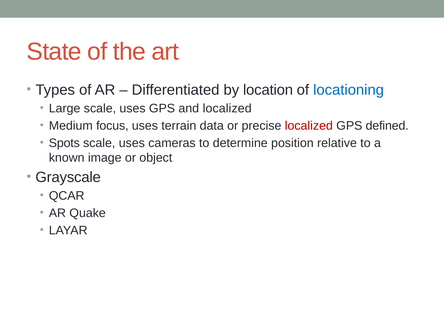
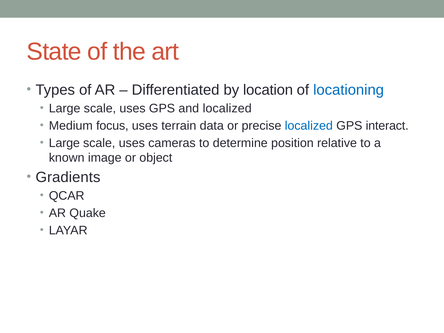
localized at (309, 126) colour: red -> blue
defined: defined -> interact
Spots at (64, 143): Spots -> Large
Grayscale: Grayscale -> Gradients
